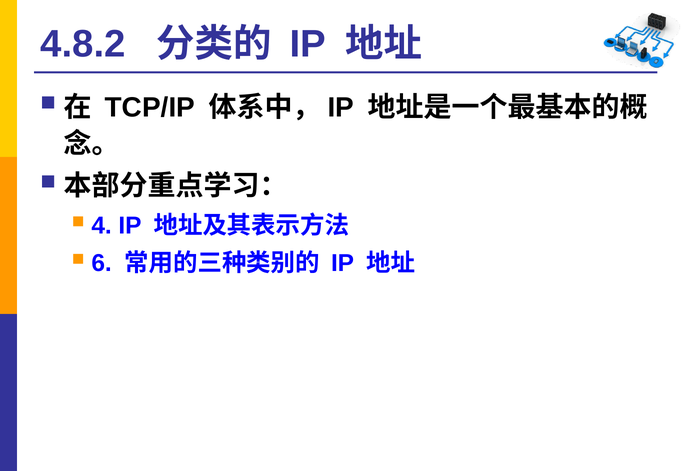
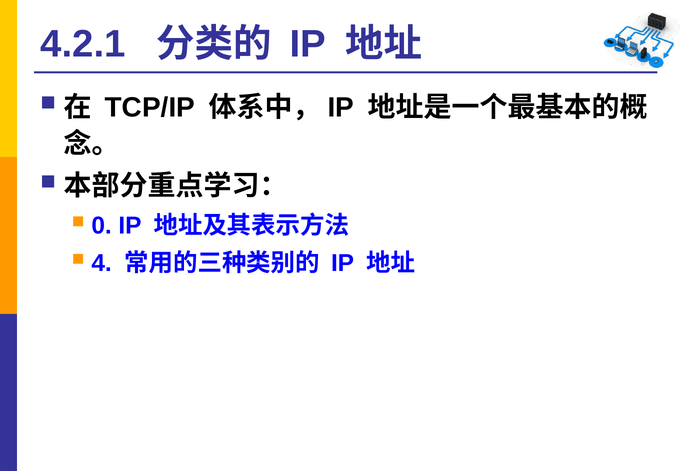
4.8.2: 4.8.2 -> 4.2.1
4: 4 -> 0
6: 6 -> 4
